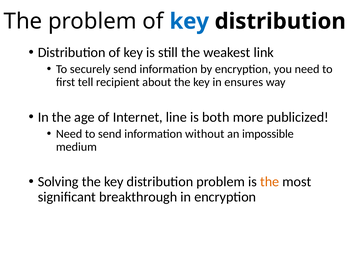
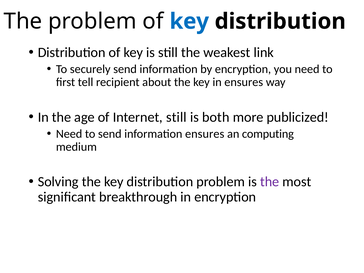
Internet line: line -> still
information without: without -> ensures
impossible: impossible -> computing
the at (270, 182) colour: orange -> purple
